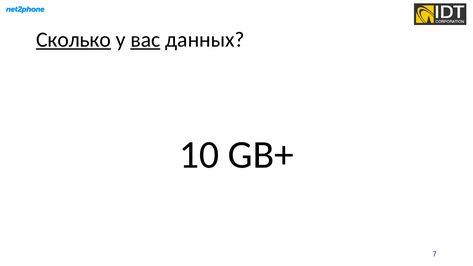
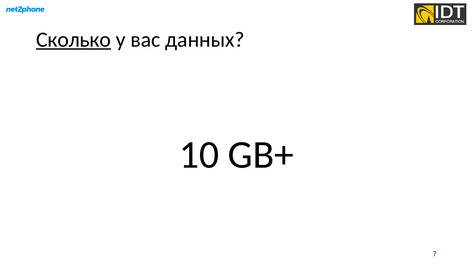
вас underline: present -> none
